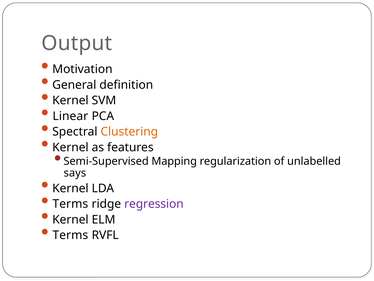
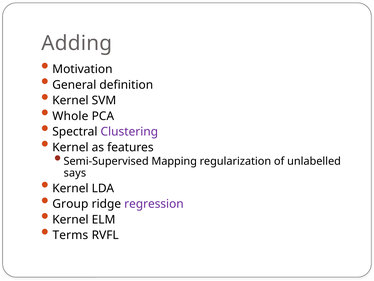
Output: Output -> Adding
Linear: Linear -> Whole
Clustering colour: orange -> purple
Terms at (70, 204): Terms -> Group
